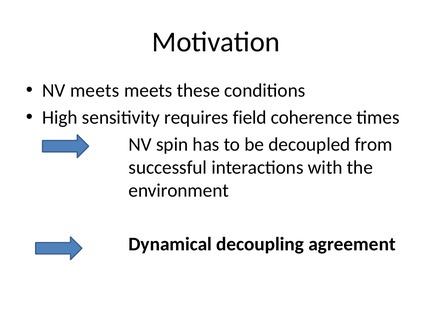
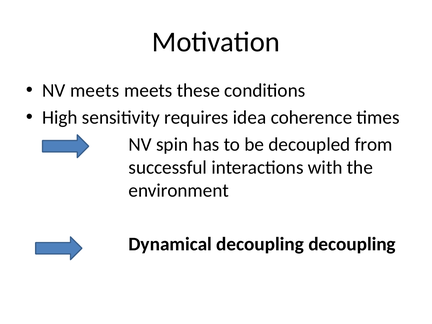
field: field -> idea
decoupling agreement: agreement -> decoupling
